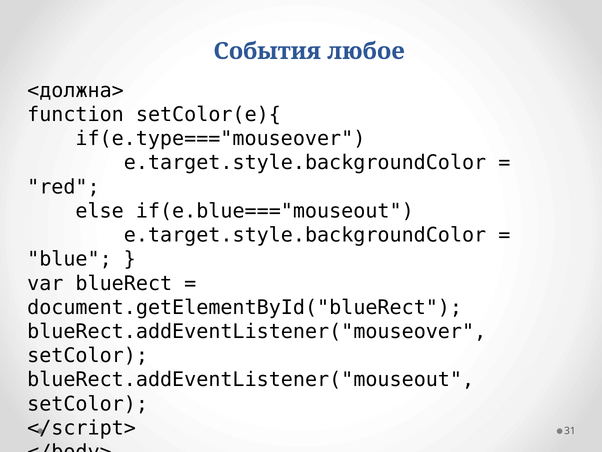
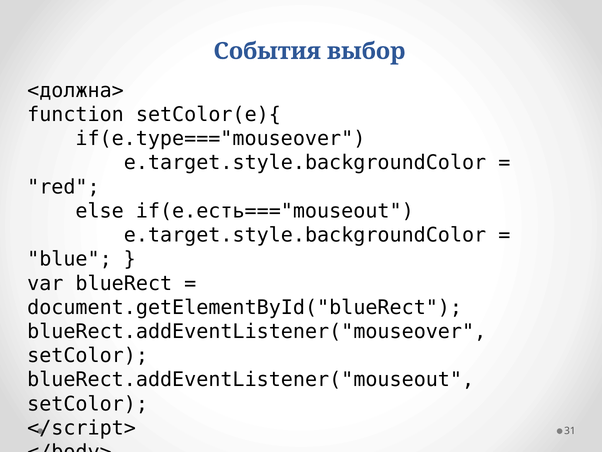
любое: любое -> выбор
if(e.blue==="mouseout: if(e.blue==="mouseout -> if(e.есть==="mouseout
